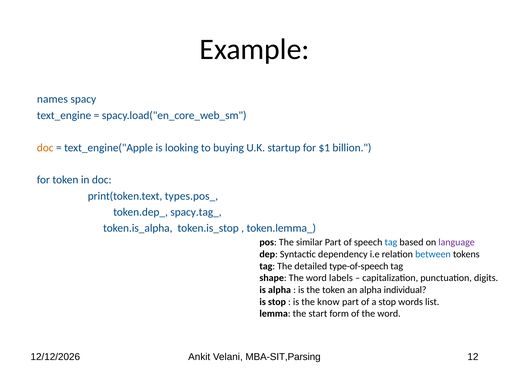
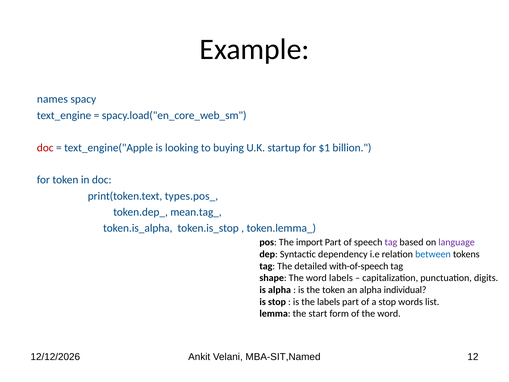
doc at (45, 148) colour: orange -> red
spacy.tag_: spacy.tag_ -> mean.tag_
similar: similar -> import
tag at (391, 242) colour: blue -> purple
type-of-speech: type-of-speech -> with-of-speech
the know: know -> labels
MBA-SIT,Parsing: MBA-SIT,Parsing -> MBA-SIT,Named
